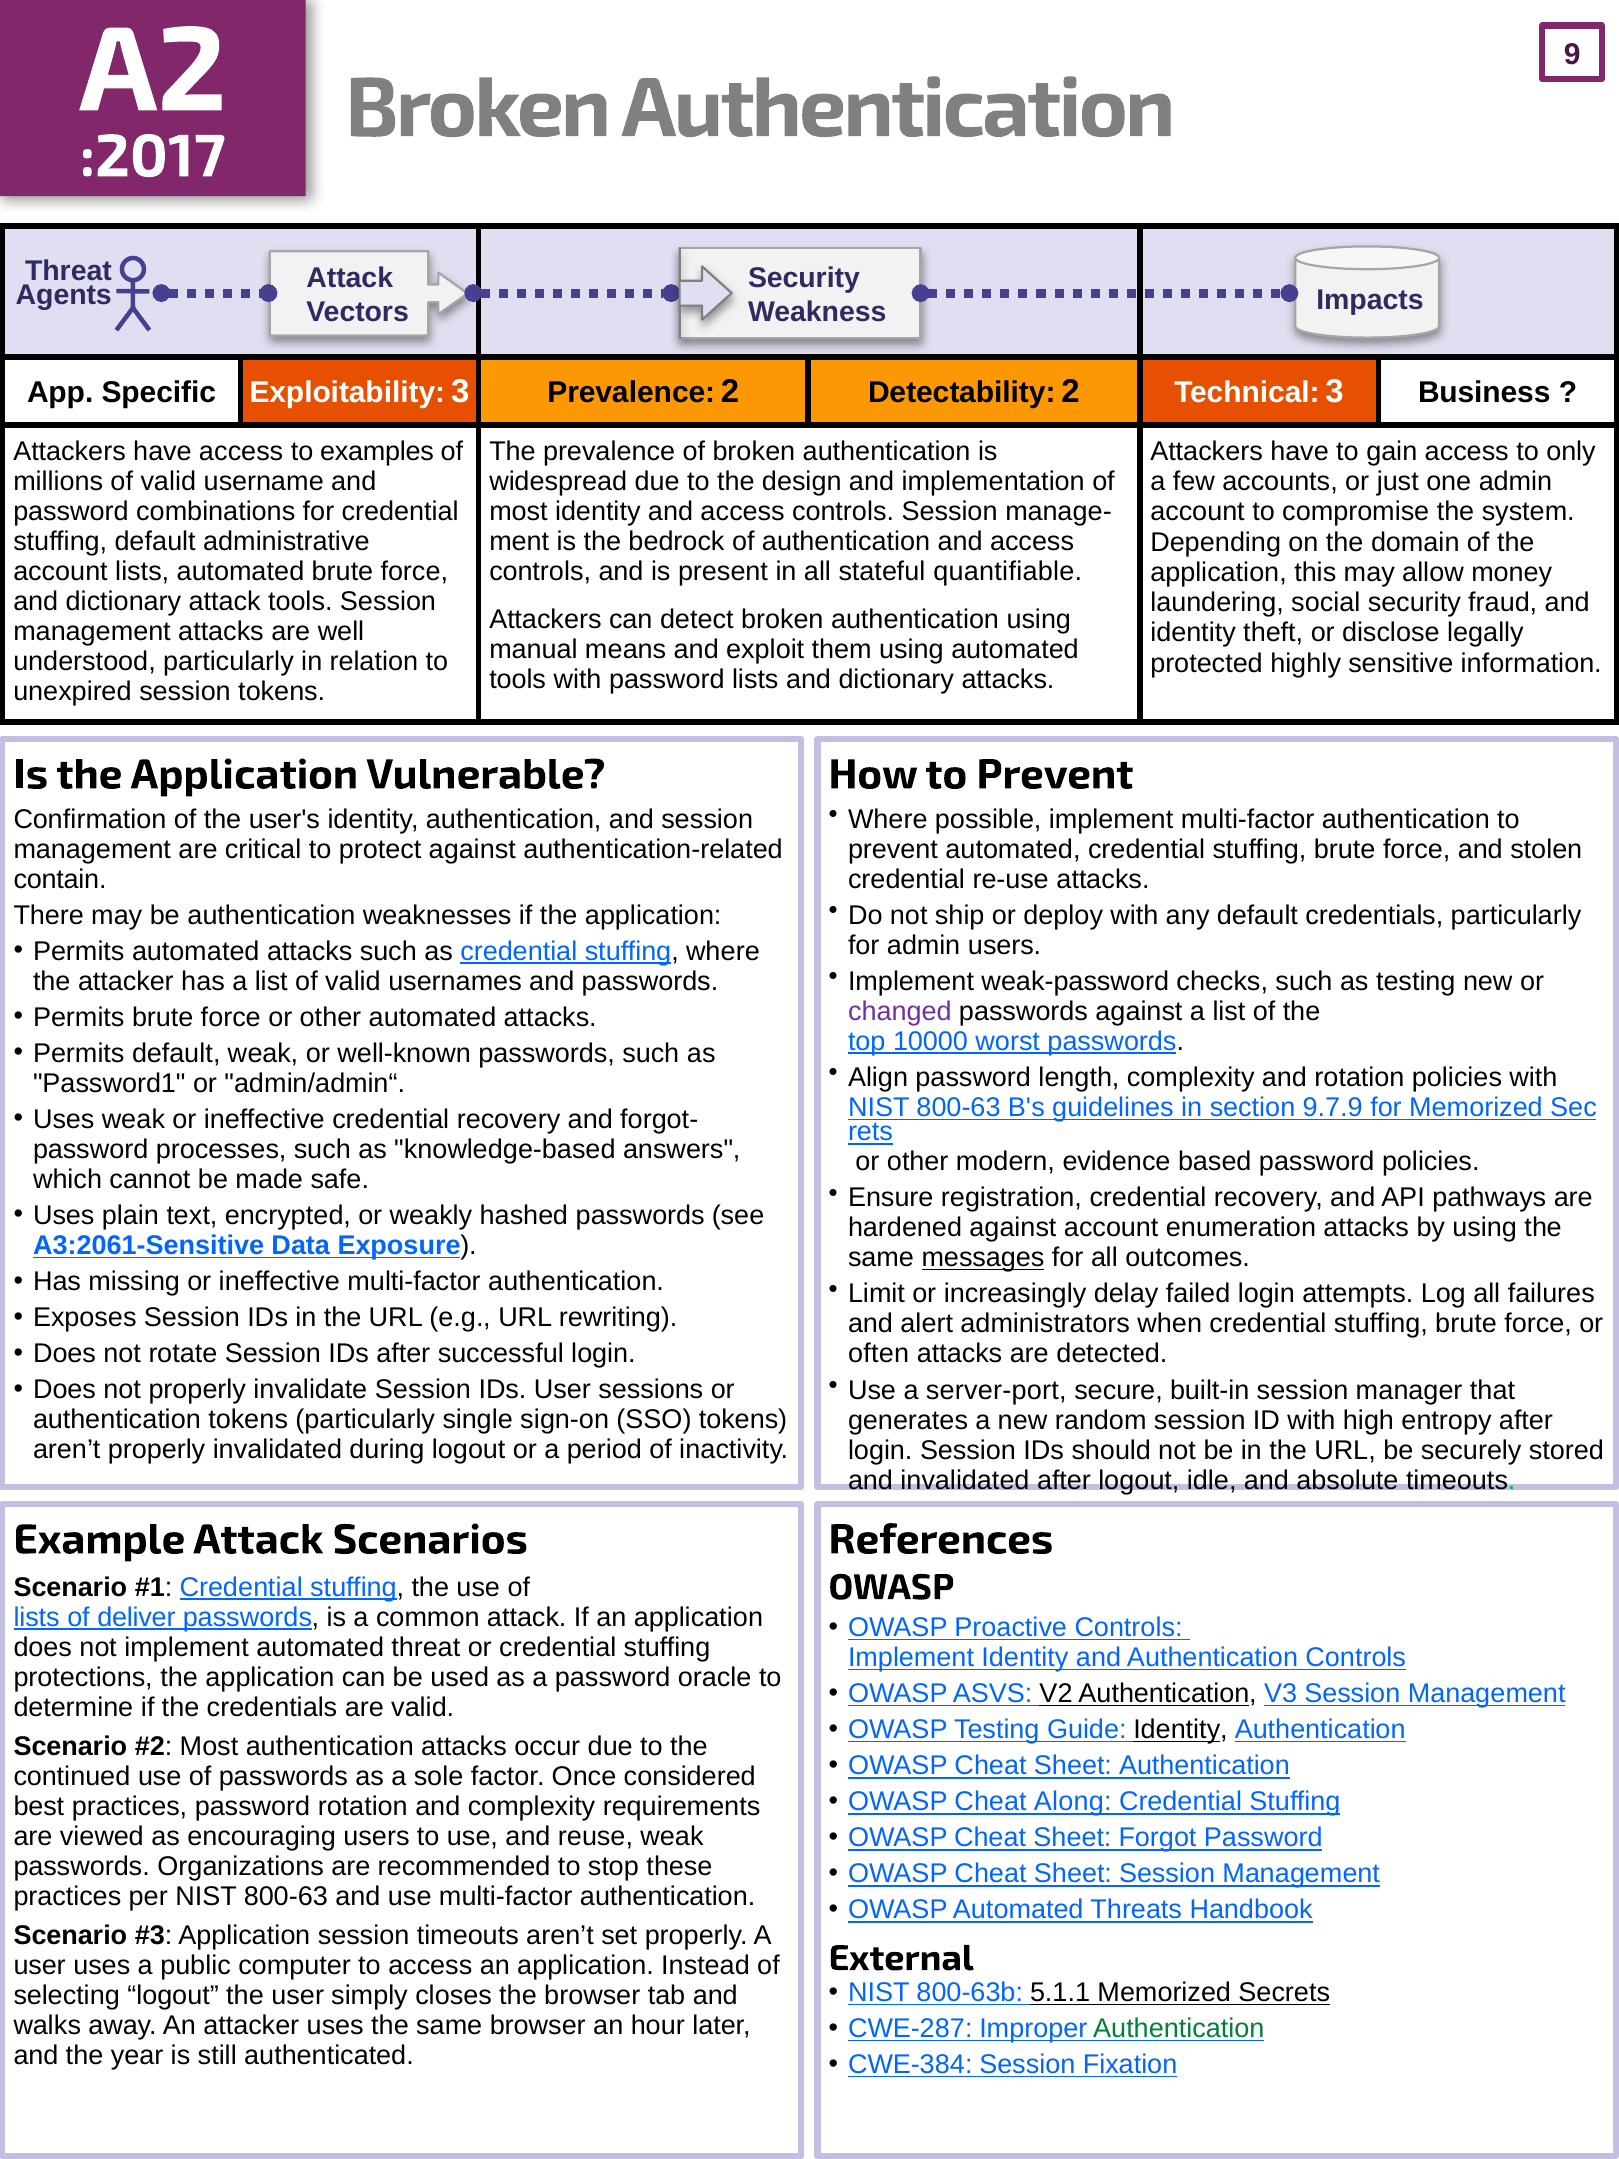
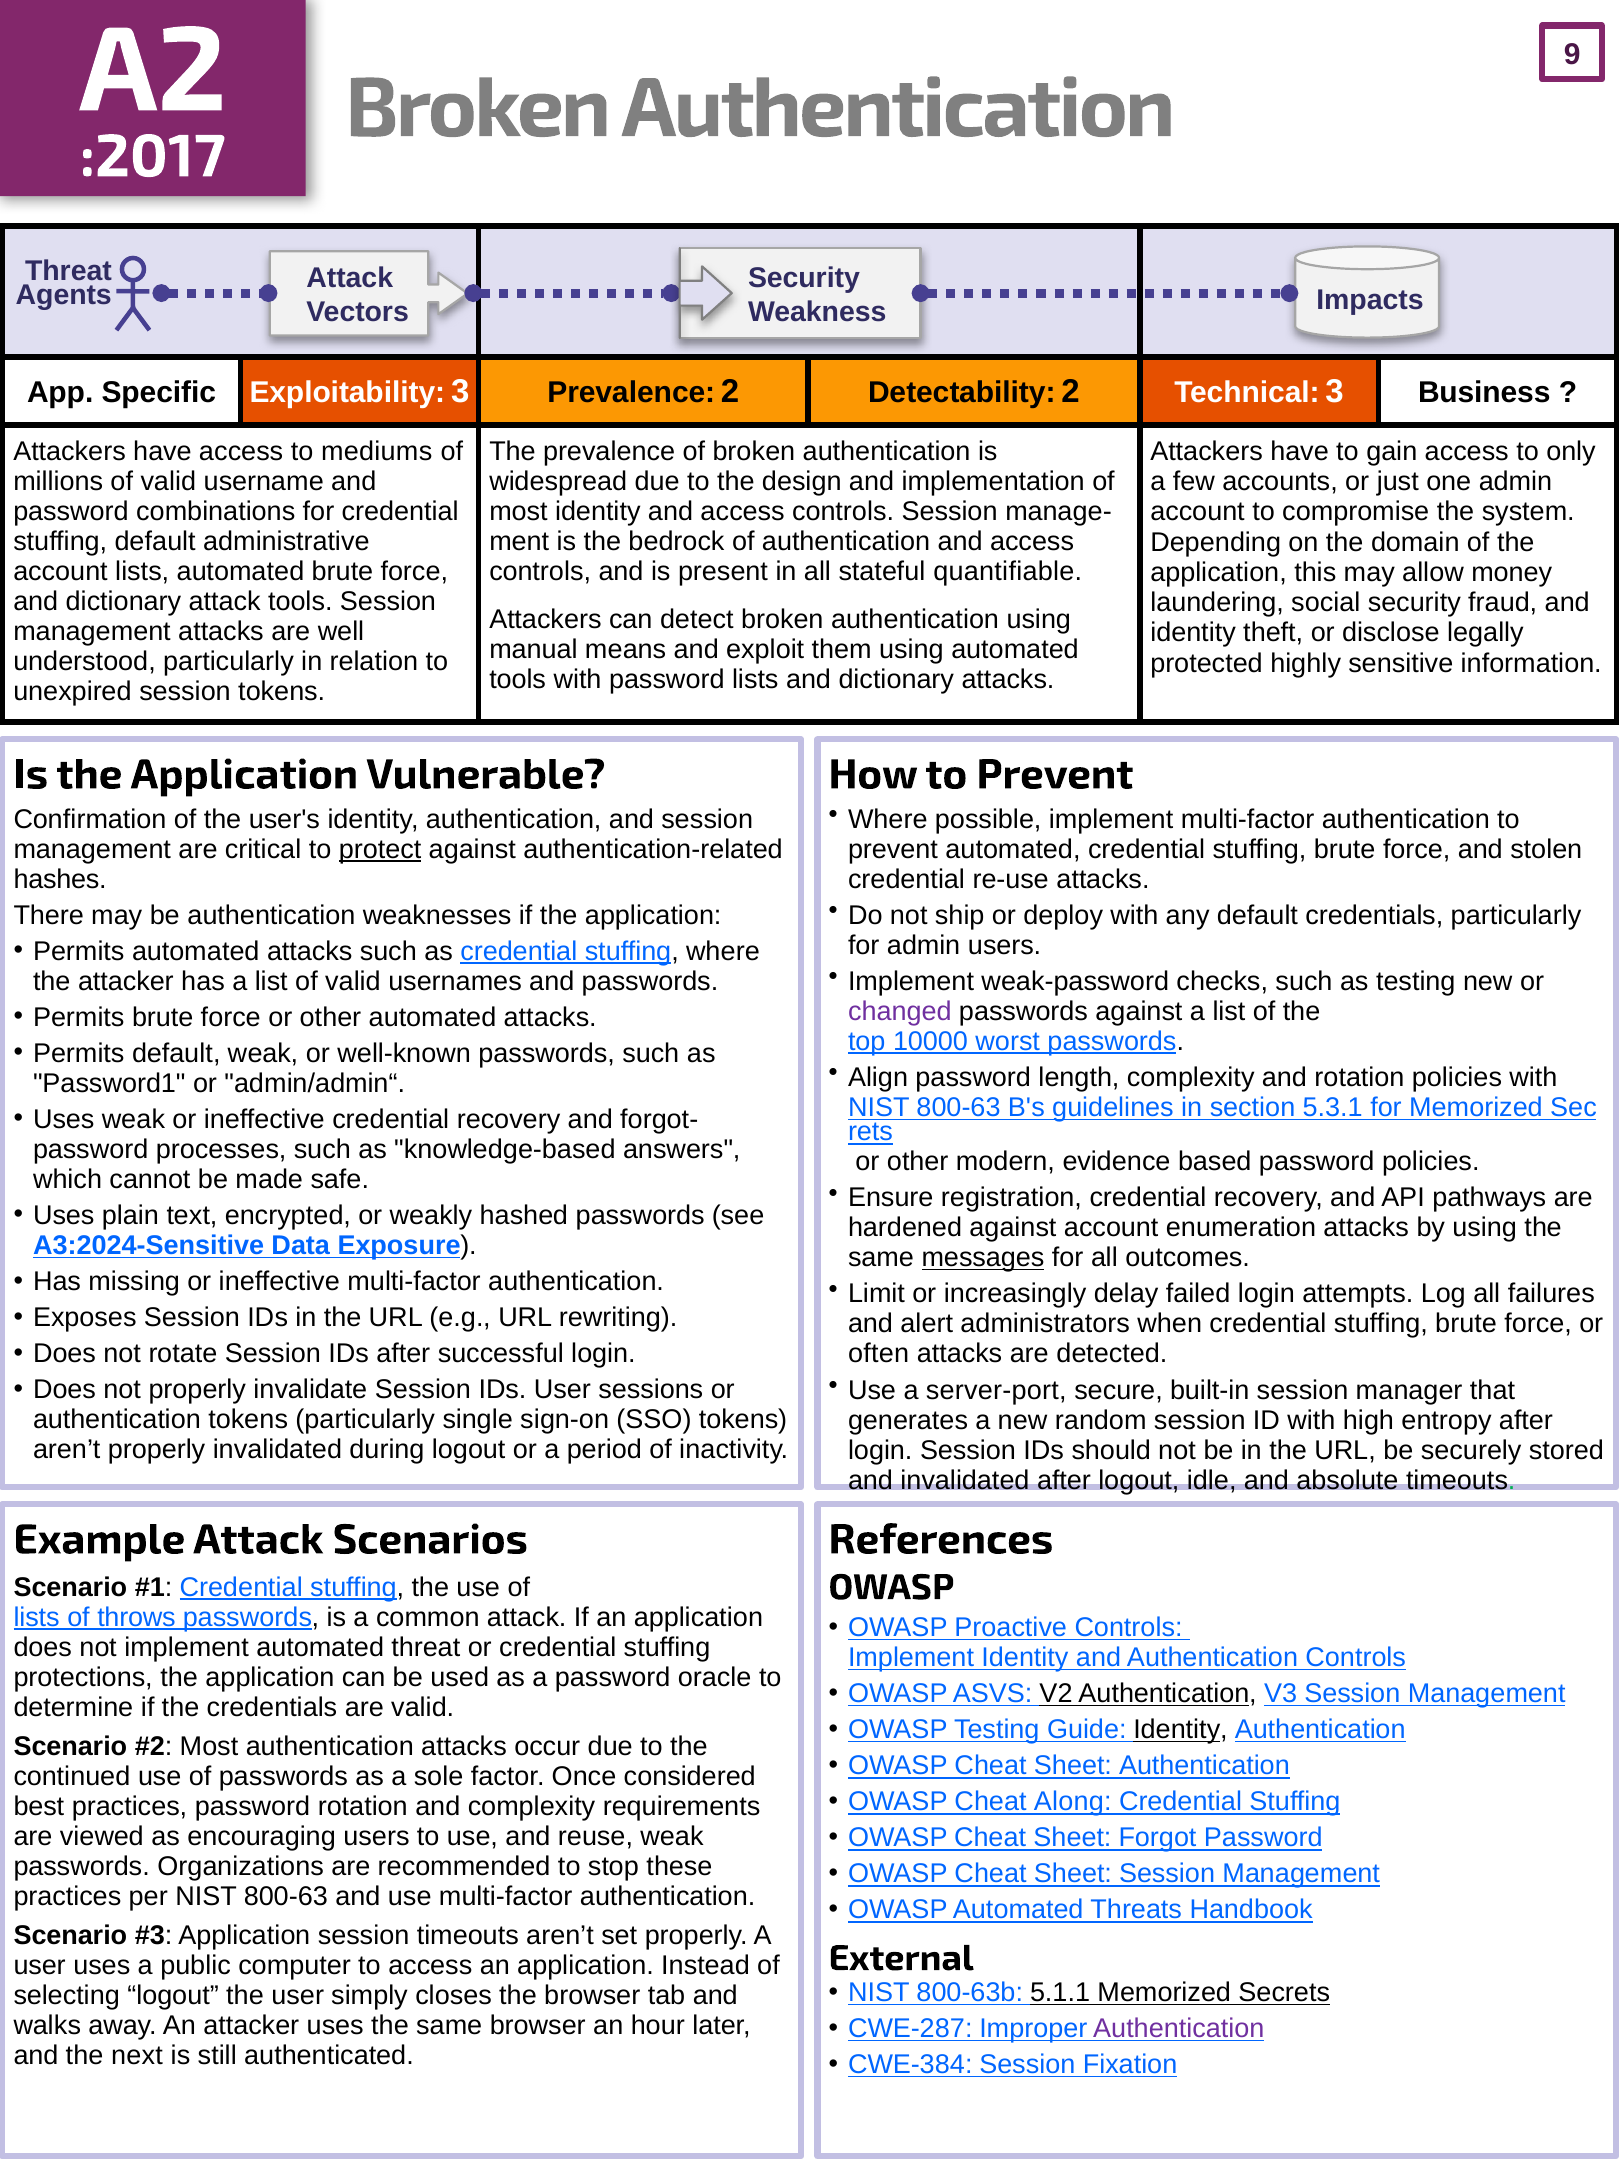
examples: examples -> mediums
protect underline: none -> present
contain: contain -> hashes
9.7.9: 9.7.9 -> 5.3.1
A3:2061-Sensitive: A3:2061-Sensitive -> A3:2024-Sensitive
deliver: deliver -> throws
Authentication at (1179, 2028) colour: green -> purple
year: year -> next
